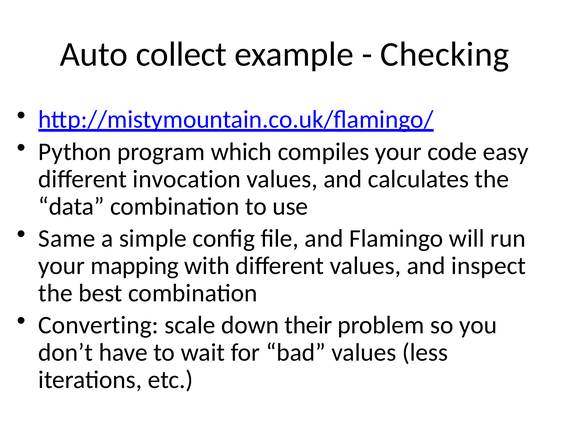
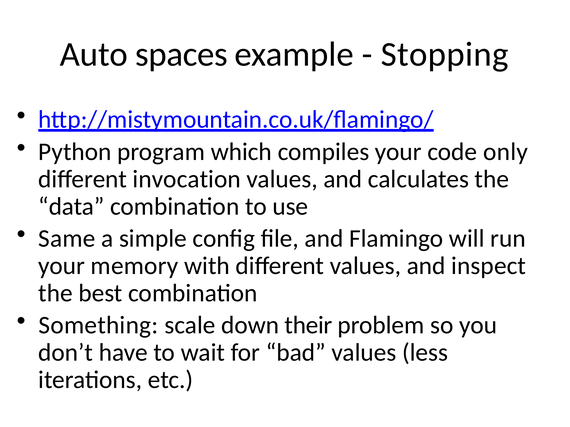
collect: collect -> spaces
Checking: Checking -> Stopping
easy: easy -> only
mapping: mapping -> memory
Converting: Converting -> Something
